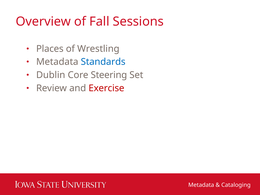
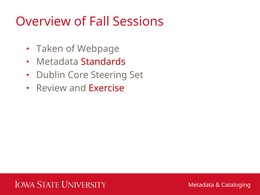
Places: Places -> Taken
Wrestling: Wrestling -> Webpage
Standards colour: blue -> red
